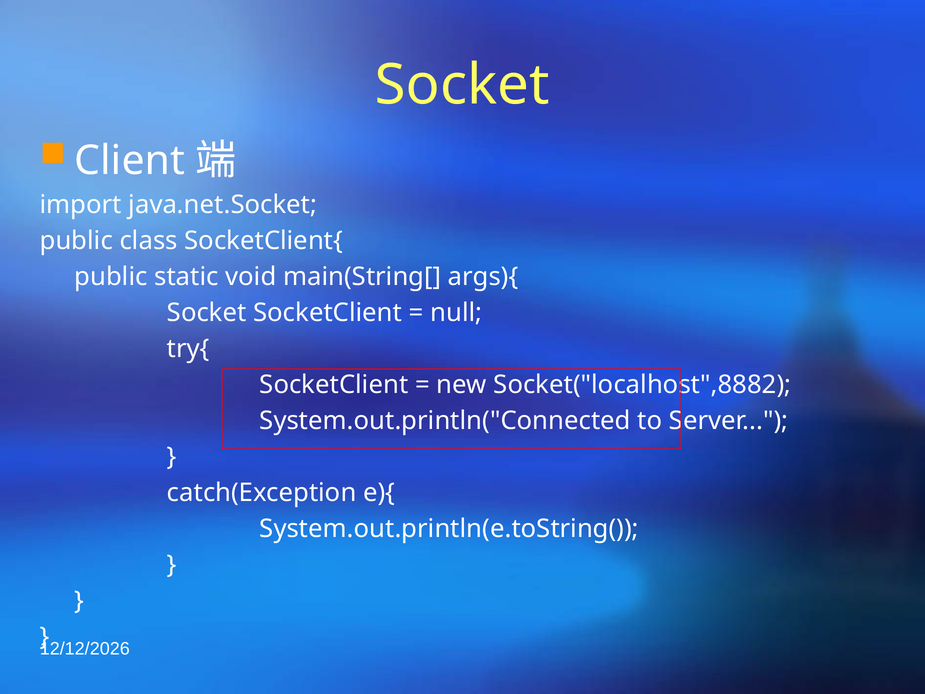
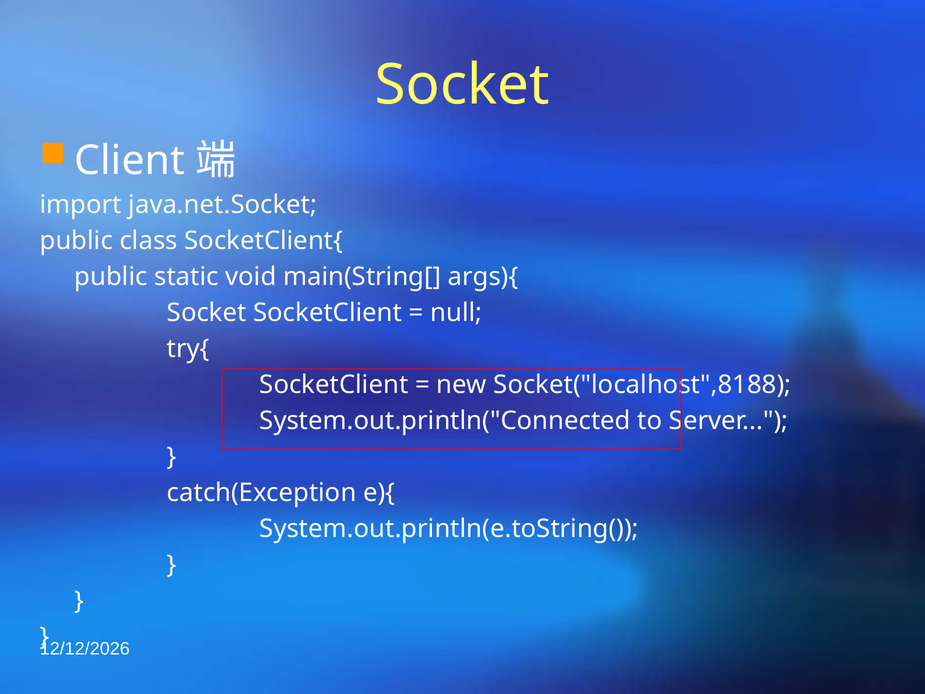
Socket("localhost",8882: Socket("localhost",8882 -> Socket("localhost",8188
